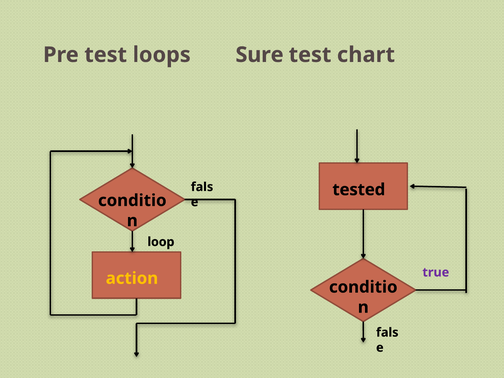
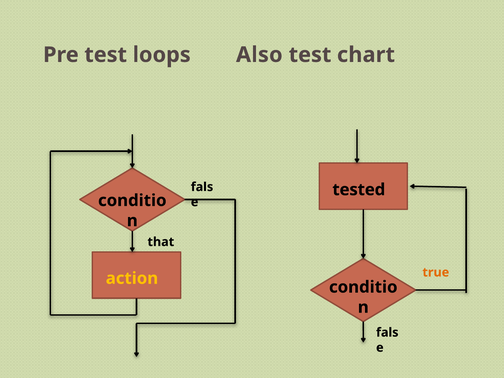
Sure: Sure -> Also
loop: loop -> that
true colour: purple -> orange
